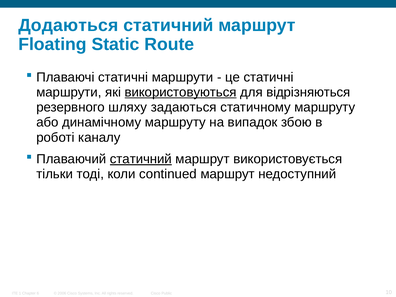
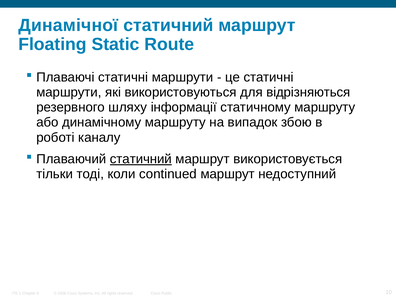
Додаються: Додаються -> Динамічної
використовуються underline: present -> none
задаються: задаються -> інформації
